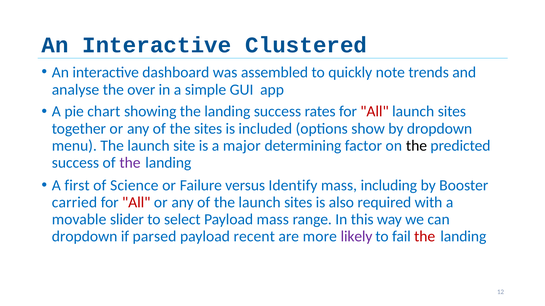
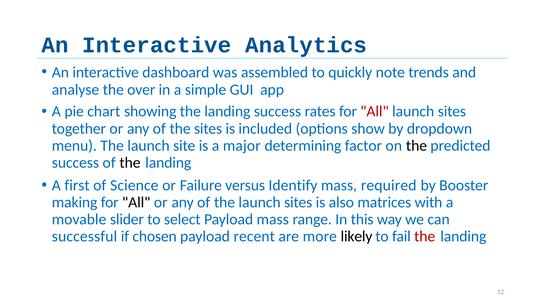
Clustered: Clustered -> Analytics
the at (130, 163) colour: purple -> black
including: including -> required
carried: carried -> making
All at (136, 203) colour: red -> black
required: required -> matrices
dropdown at (85, 237): dropdown -> successful
parsed: parsed -> chosen
likely colour: purple -> black
